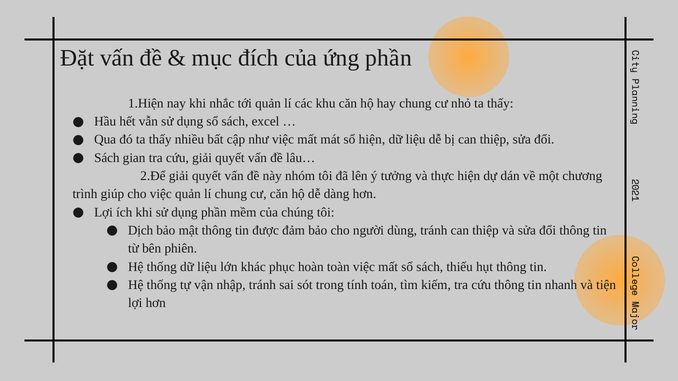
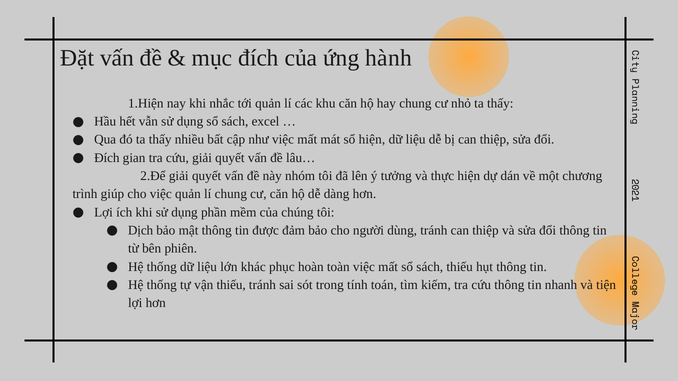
ứng phần: phần -> hành
Sách at (107, 158): Sách -> Đích
vận nhập: nhập -> thiếu
